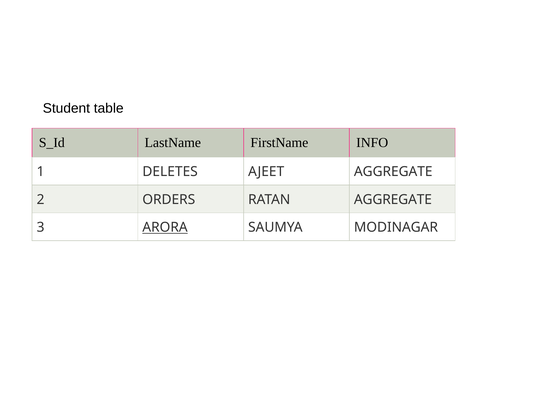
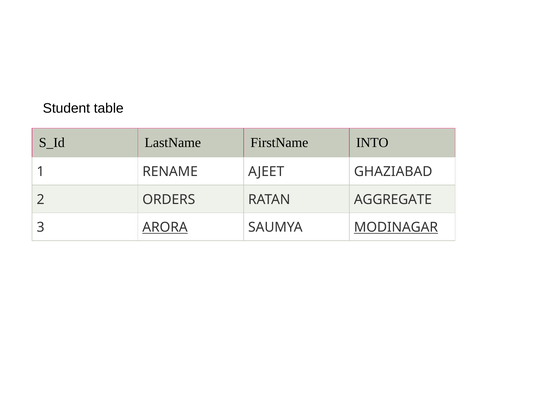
INFO: INFO -> INTO
DELETES: DELETES -> RENAME
AJEET AGGREGATE: AGGREGATE -> GHAZIABAD
MODINAGAR underline: none -> present
